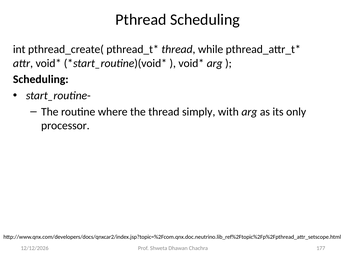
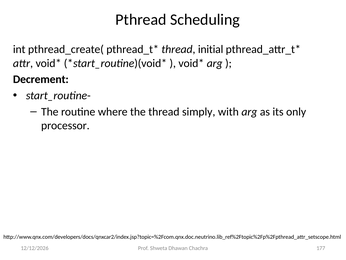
while: while -> initial
Scheduling at (41, 79): Scheduling -> Decrement
